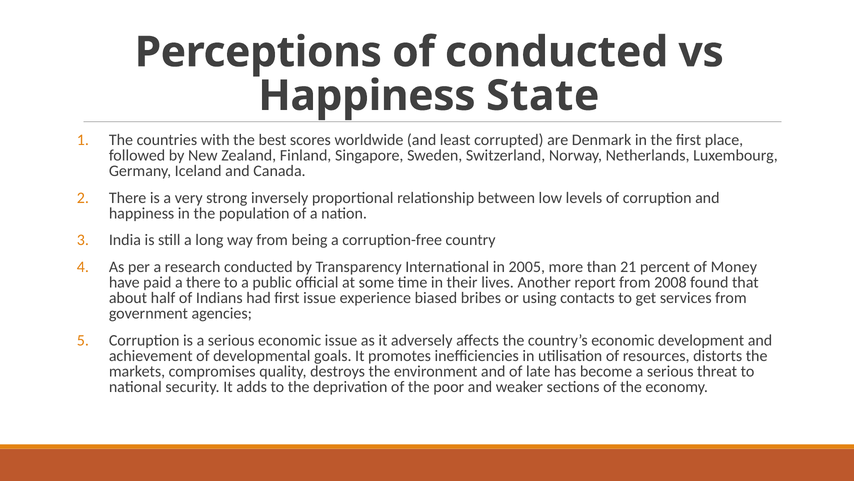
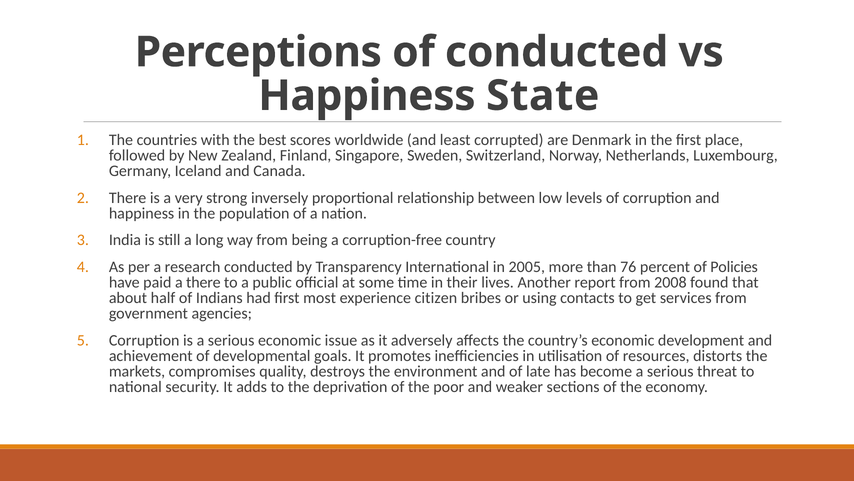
21: 21 -> 76
Money: Money -> Policies
first issue: issue -> most
biased: biased -> citizen
